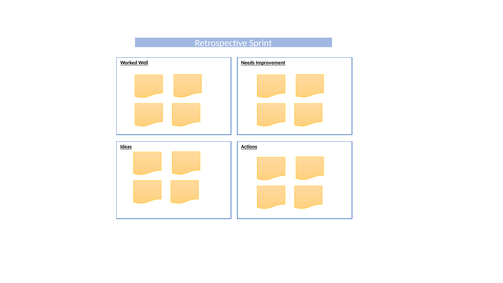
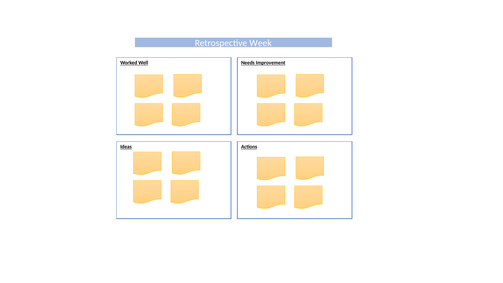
Sprint: Sprint -> Week
